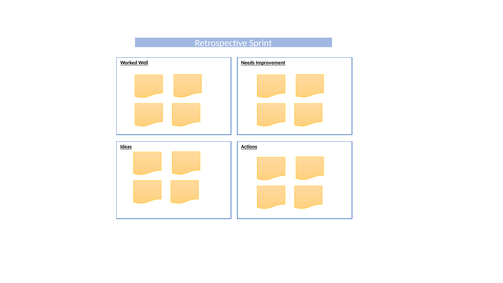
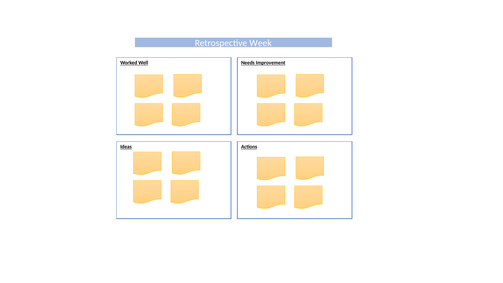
Sprint: Sprint -> Week
